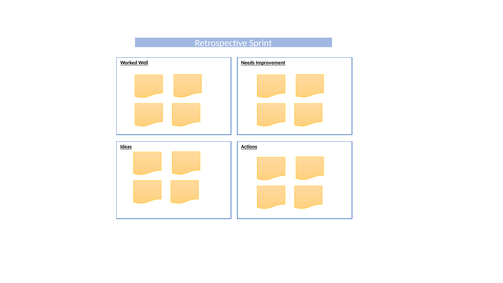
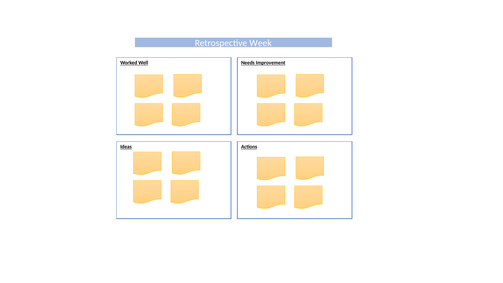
Sprint: Sprint -> Week
